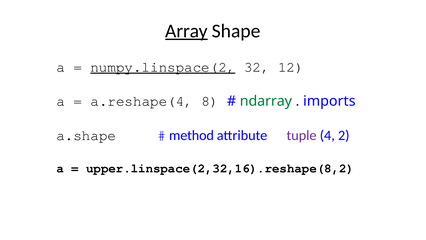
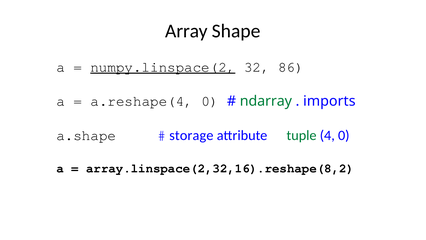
Array underline: present -> none
12: 12 -> 86
a.reshape(4 8: 8 -> 0
method: method -> storage
tuple colour: purple -> green
4 2: 2 -> 0
upper.linspace(2,32,16).reshape(8,2: upper.linspace(2,32,16).reshape(8,2 -> array.linspace(2,32,16).reshape(8,2
